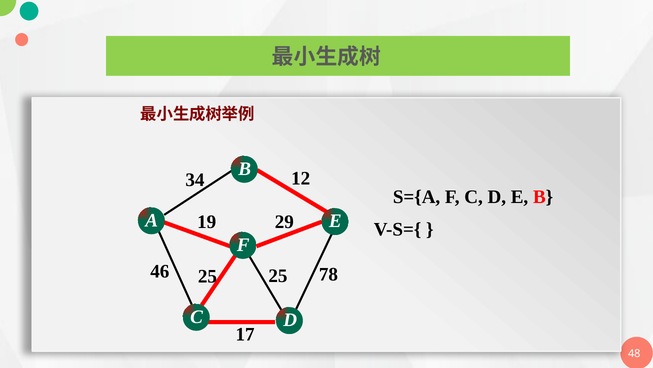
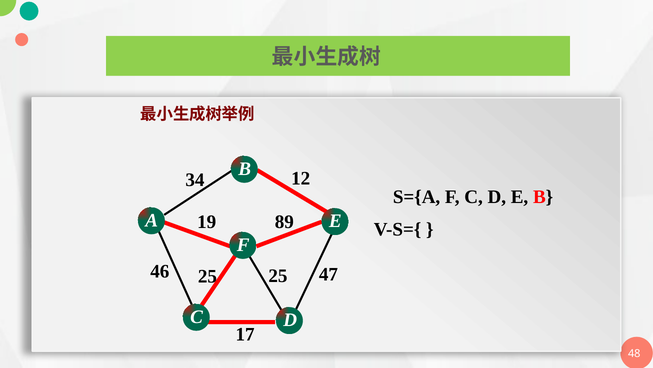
29: 29 -> 89
78: 78 -> 47
